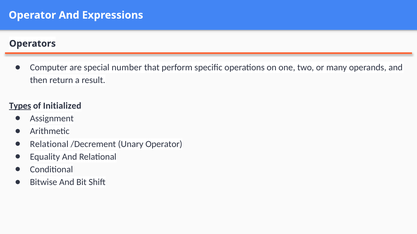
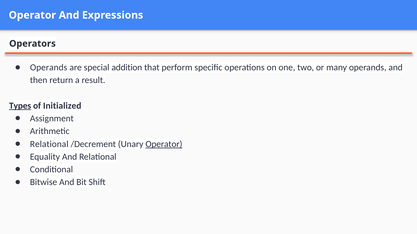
Computer at (49, 68): Computer -> Operands
number: number -> addition
Operator at (164, 144) underline: none -> present
